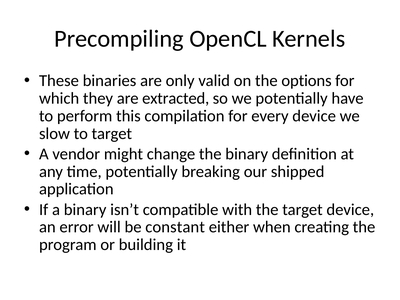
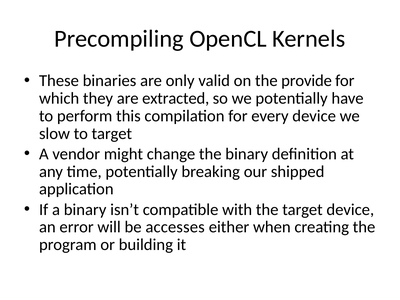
options: options -> provide
constant: constant -> accesses
